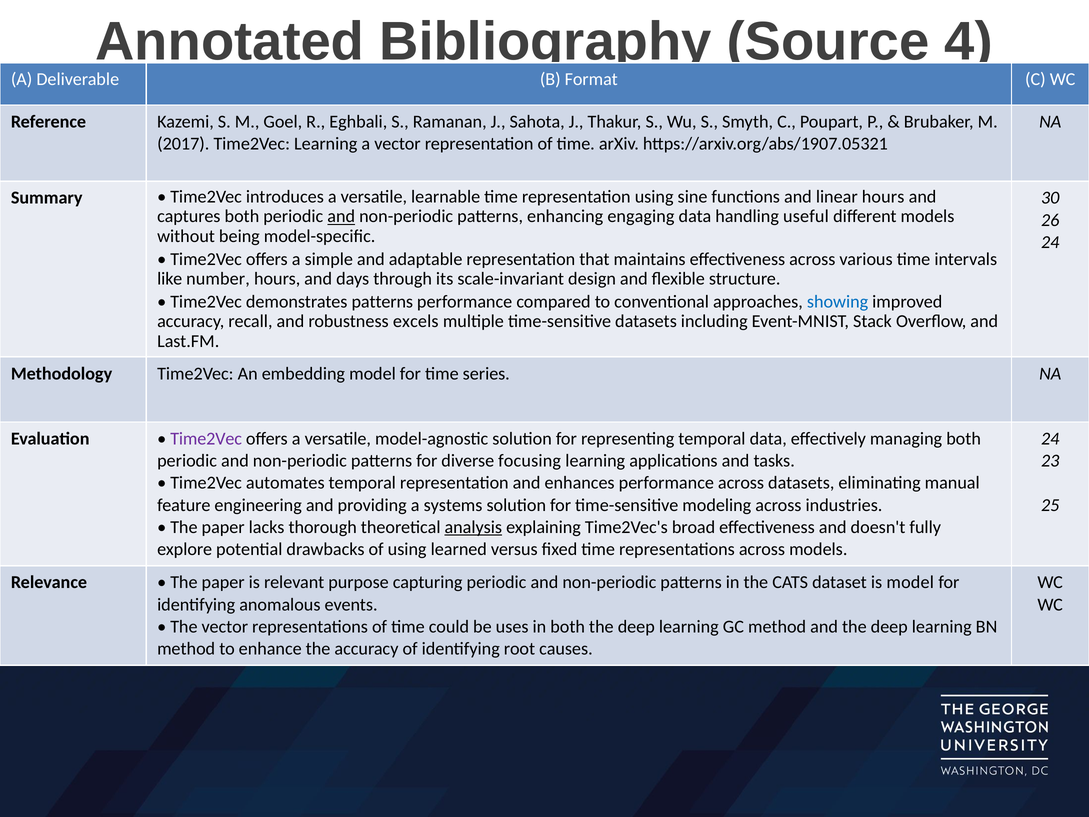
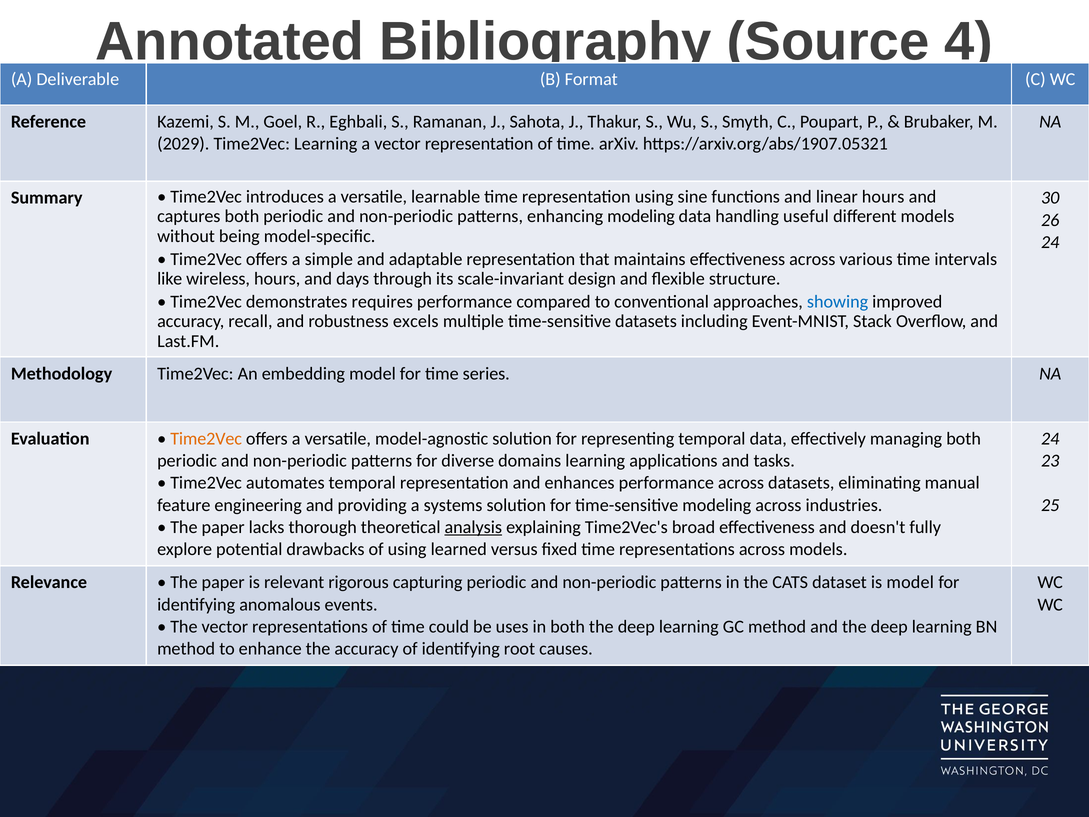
2017: 2017 -> 2029
and at (341, 216) underline: present -> none
enhancing engaging: engaging -> modeling
number: number -> wireless
demonstrates patterns: patterns -> requires
Time2Vec at (206, 439) colour: purple -> orange
focusing: focusing -> domains
purpose: purpose -> rigorous
